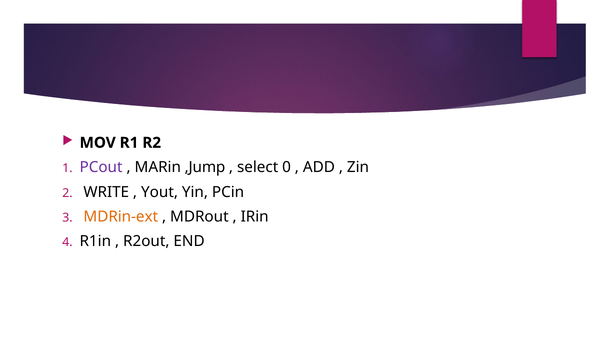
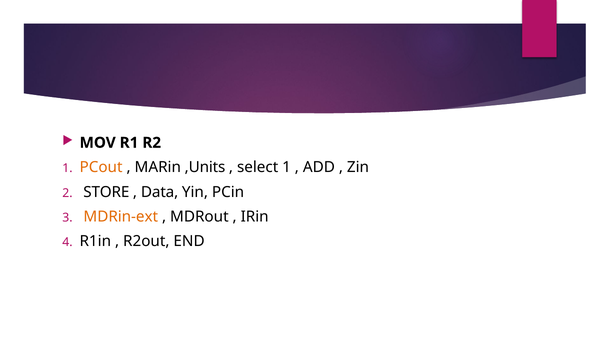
PCout colour: purple -> orange
,Jump: ,Jump -> ,Units
select 0: 0 -> 1
WRITE: WRITE -> STORE
Yout: Yout -> Data
